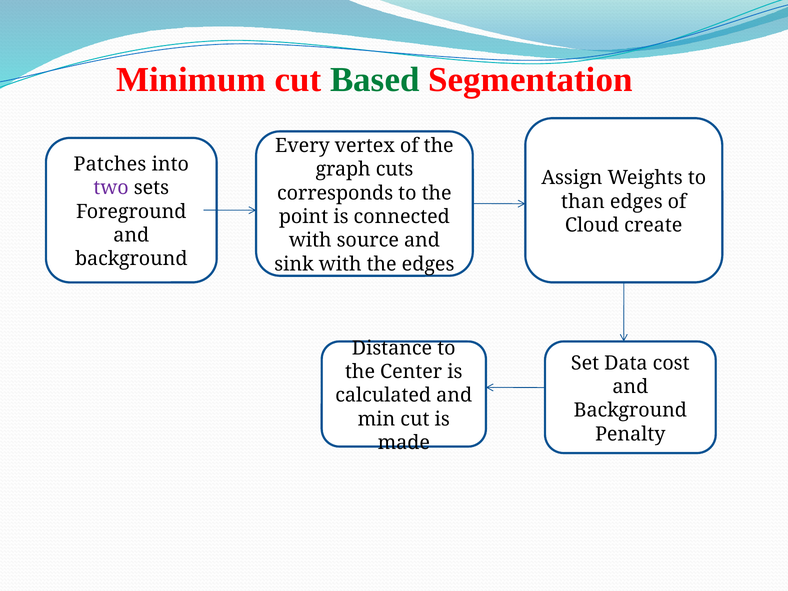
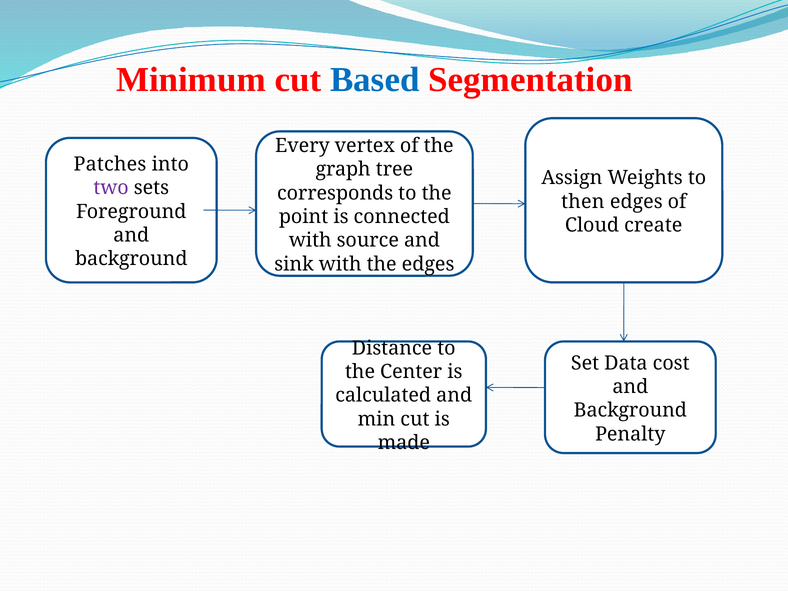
Based colour: green -> blue
cuts: cuts -> tree
than: than -> then
